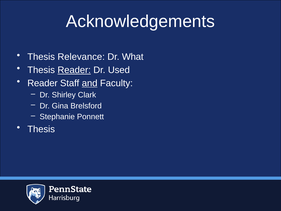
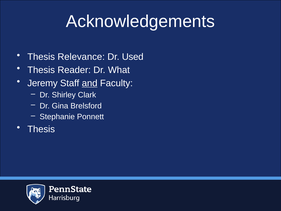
What: What -> Used
Reader at (74, 70) underline: present -> none
Used: Used -> What
Reader at (42, 83): Reader -> Jeremy
